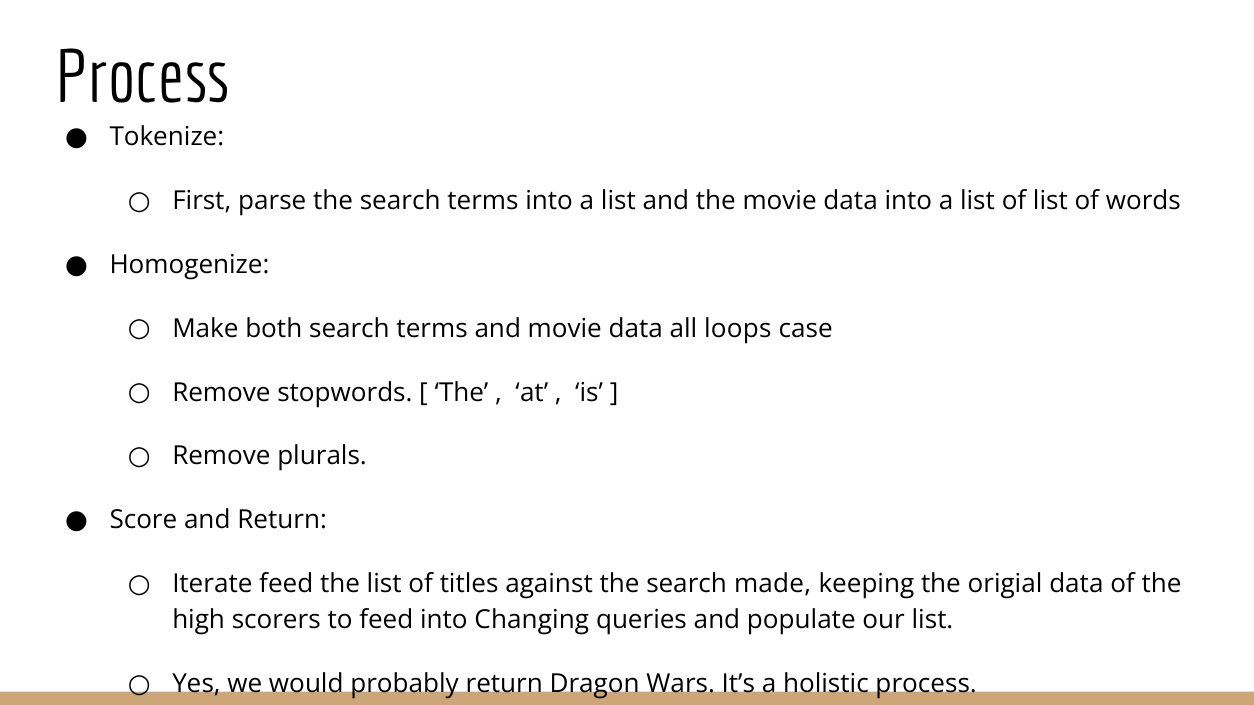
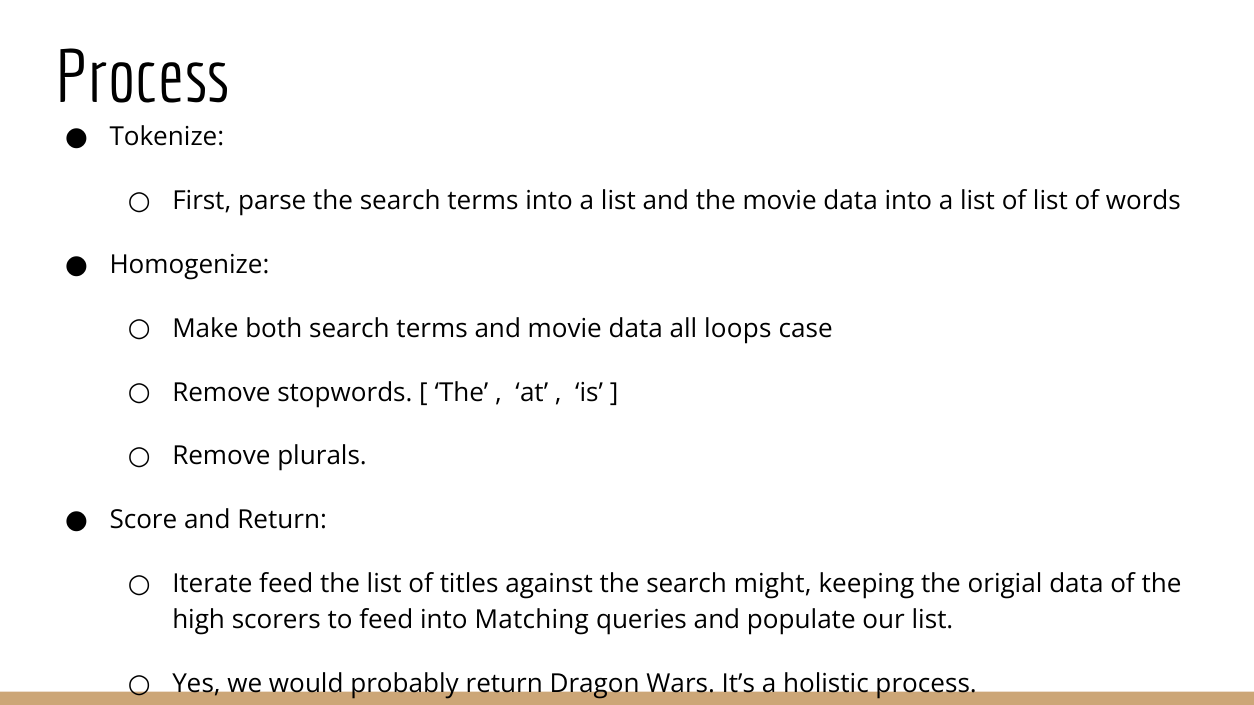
made: made -> might
Changing: Changing -> Matching
